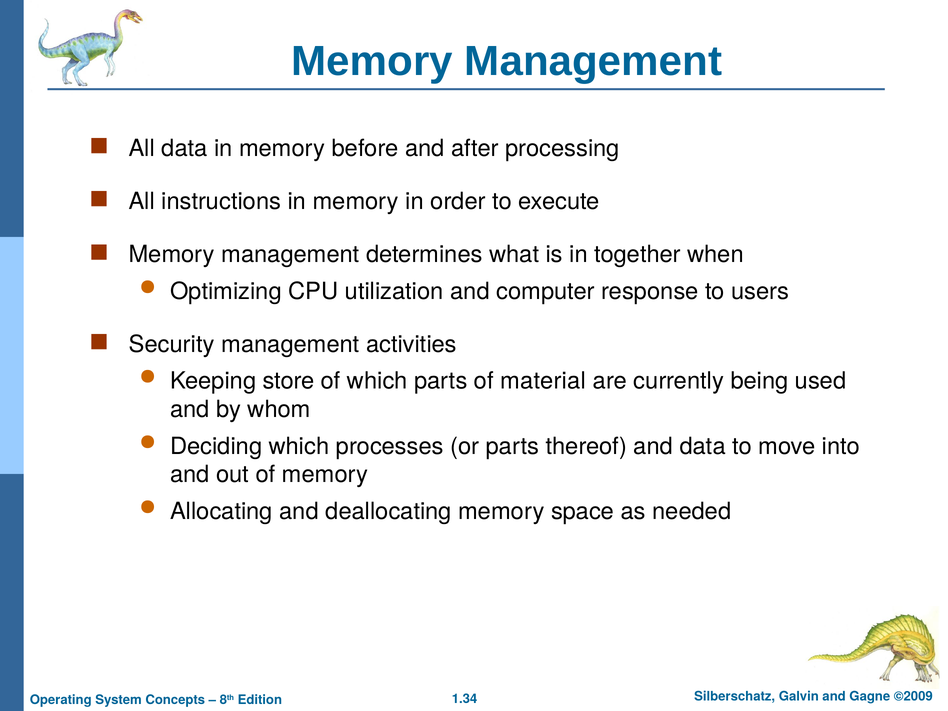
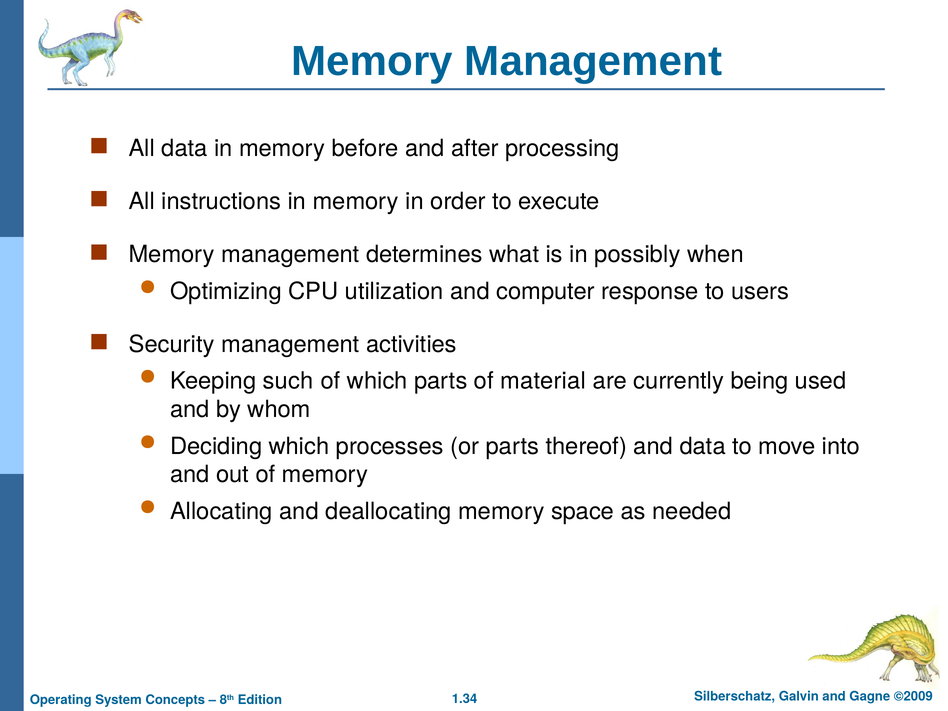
together: together -> possibly
store: store -> such
